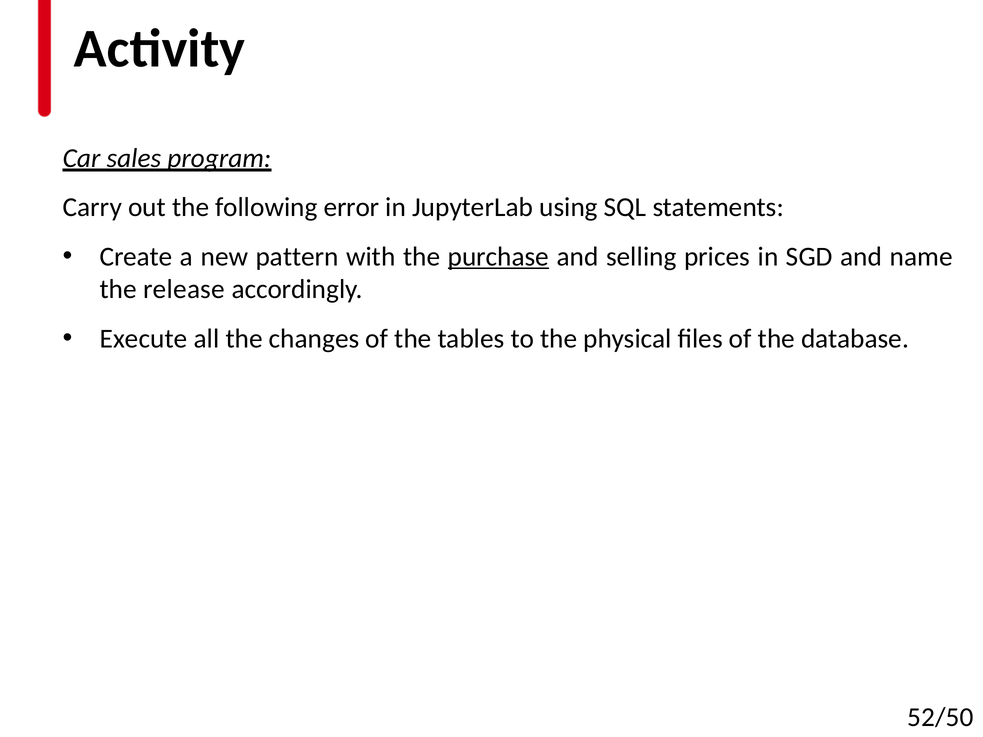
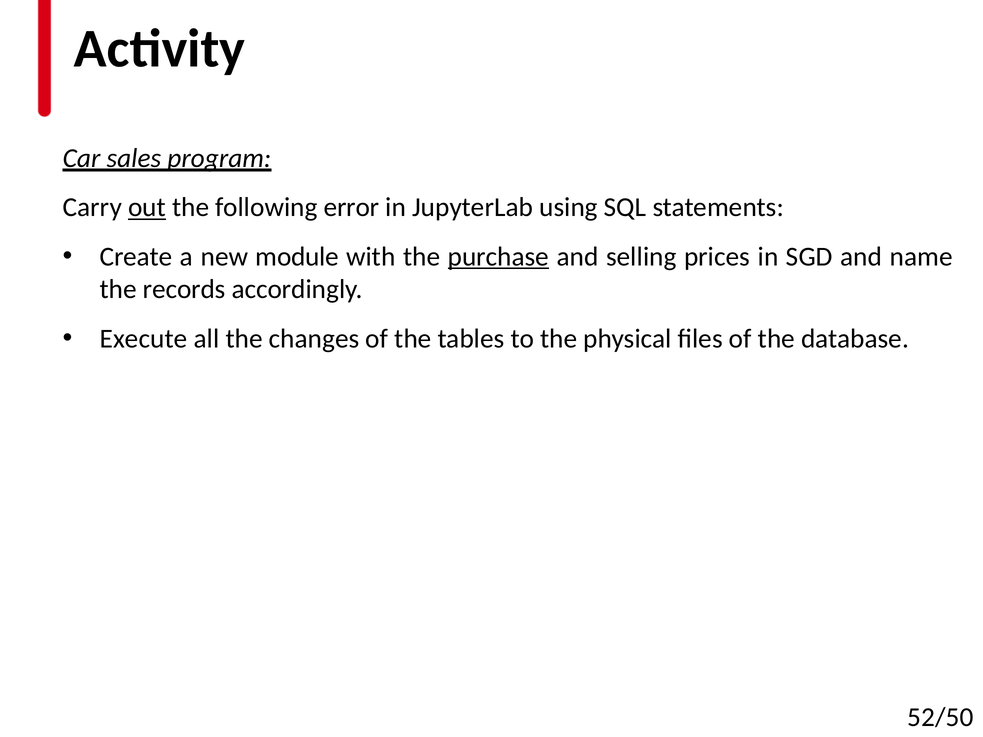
out underline: none -> present
pattern: pattern -> module
release: release -> records
